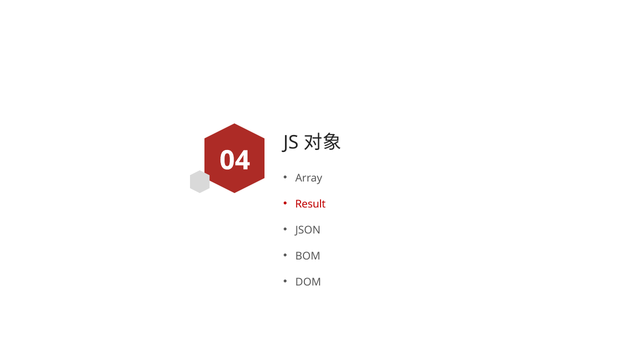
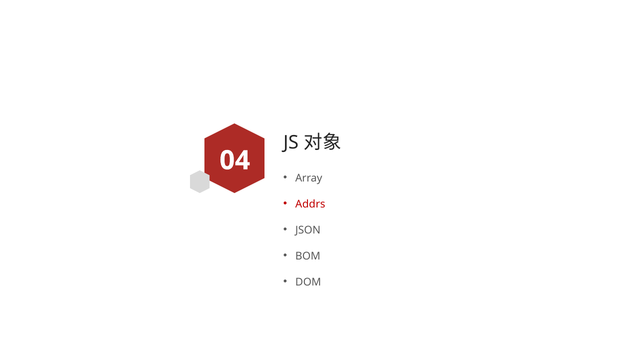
Result: Result -> Addrs
